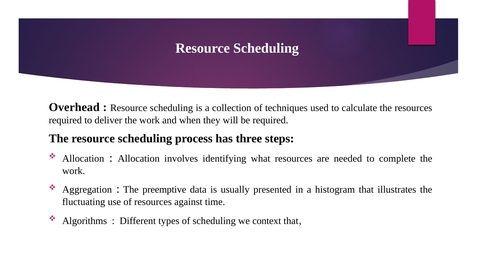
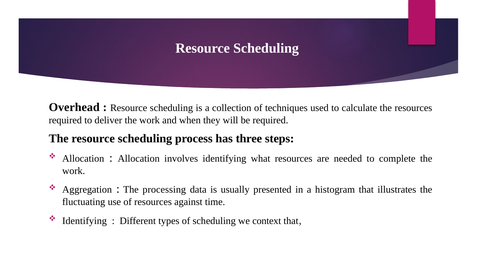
preemptive: preemptive -> processing
Algorithms at (85, 221): Algorithms -> Identifying
